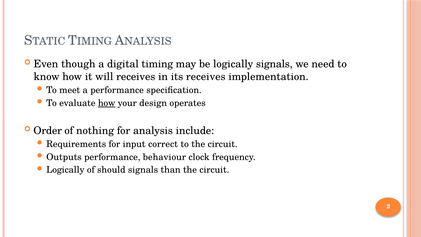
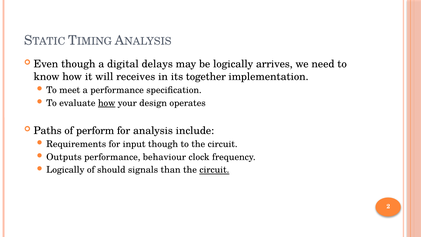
timing: timing -> delays
logically signals: signals -> arrives
its receives: receives -> together
Order: Order -> Paths
nothing: nothing -> perform
input correct: correct -> though
circuit at (214, 170) underline: none -> present
